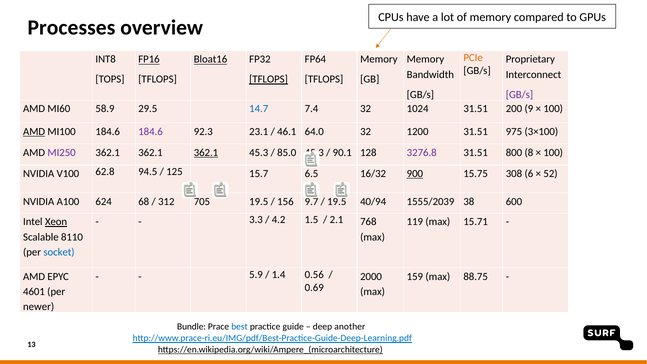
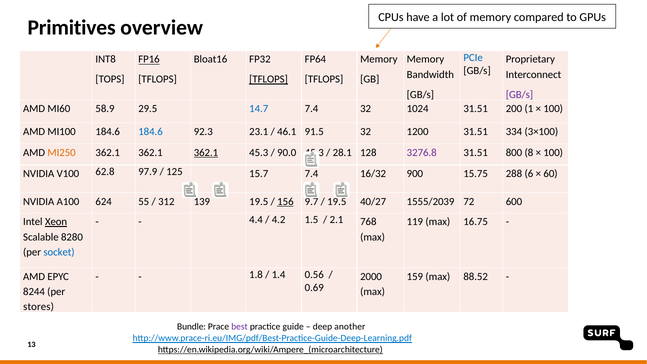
Processes: Processes -> Primitives
PCIe colour: orange -> blue
Bloat16 underline: present -> none
9: 9 -> 1
AMD at (34, 132) underline: present -> none
184.6 at (150, 132) colour: purple -> blue
64.0: 64.0 -> 91.5
975: 975 -> 334
MI250 colour: purple -> orange
85.0: 85.0 -> 90.0
90.1: 90.1 -> 28.1
94.5: 94.5 -> 97.9
15.7 6.5: 6.5 -> 7.4
900 underline: present -> none
308: 308 -> 288
52: 52 -> 60
68: 68 -> 55
705: 705 -> 139
156 underline: none -> present
40/94: 40/94 -> 40/27
38: 38 -> 72
3.3: 3.3 -> 4.4
15.71: 15.71 -> 16.75
8110: 8110 -> 8280
5.9: 5.9 -> 1.8
88.75: 88.75 -> 88.52
4601: 4601 -> 8244
newer: newer -> stores
best colour: blue -> purple
